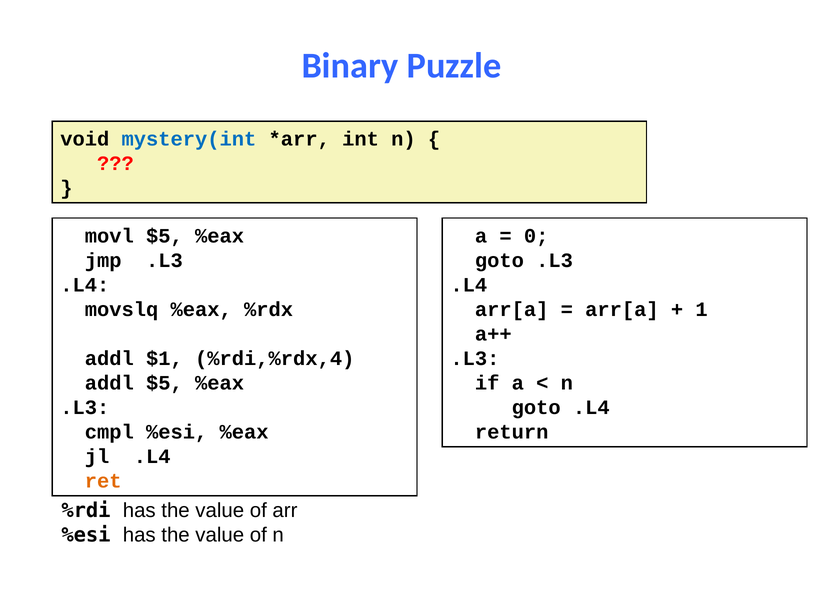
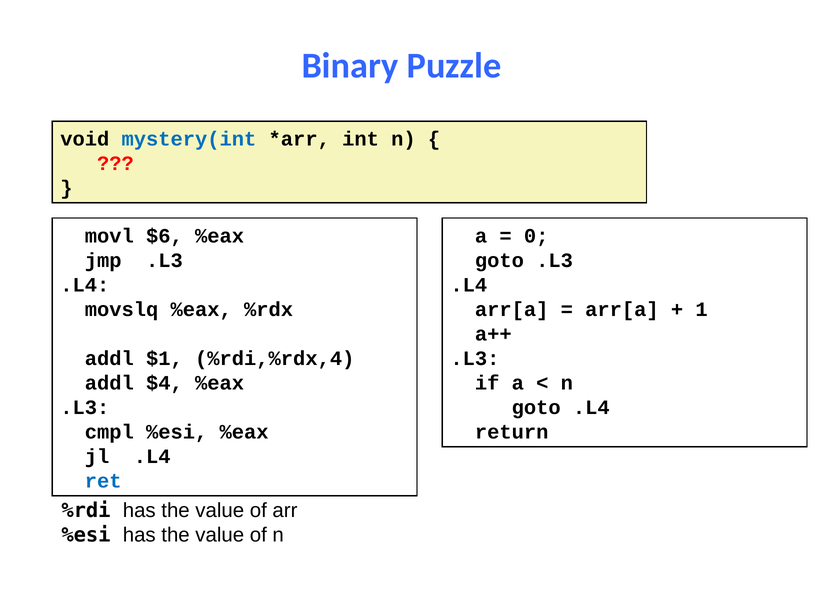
movl $5: $5 -> $6
addl $5: $5 -> $4
ret colour: orange -> blue
